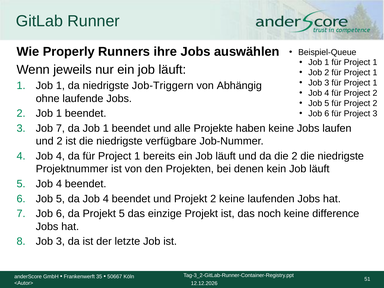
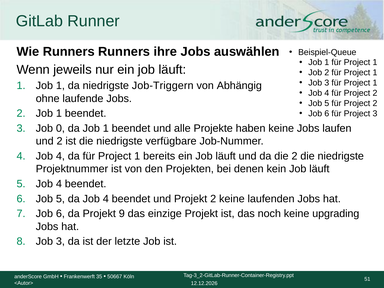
Wie Properly: Properly -> Runners
Job 7: 7 -> 0
Projekt 5: 5 -> 9
difference: difference -> upgrading
